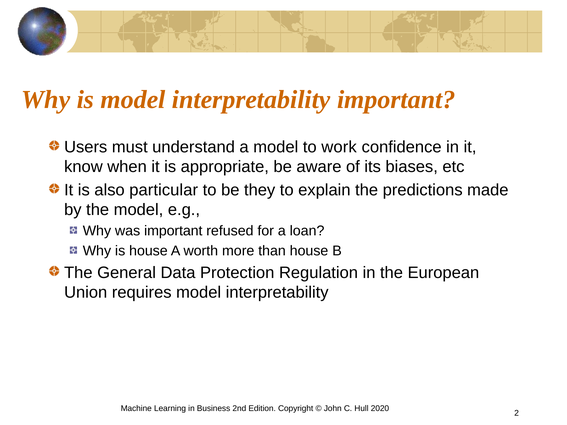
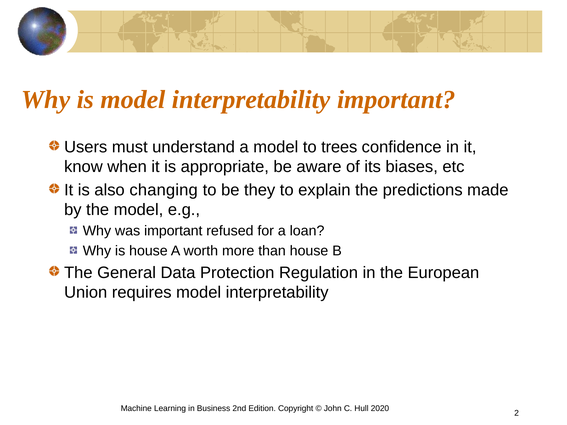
work: work -> trees
particular: particular -> changing
